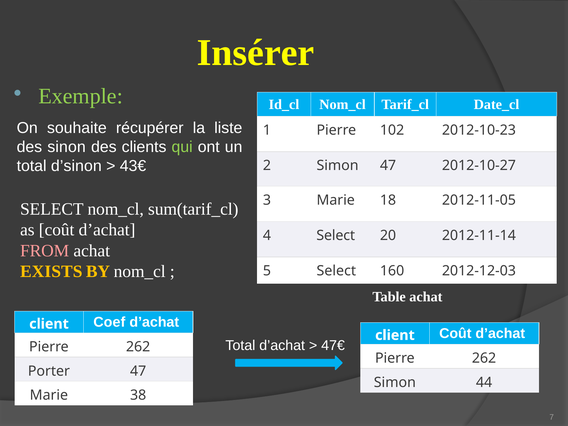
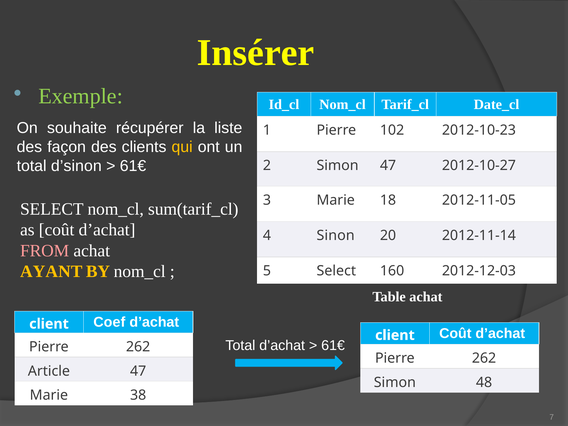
sinon: sinon -> façon
qui colour: light green -> yellow
43€ at (133, 166): 43€ -> 61€
4 Select: Select -> Sinon
EXISTS: EXISTS -> AYANT
47€ at (333, 345): 47€ -> 61€
Porter: Porter -> Article
44: 44 -> 48
